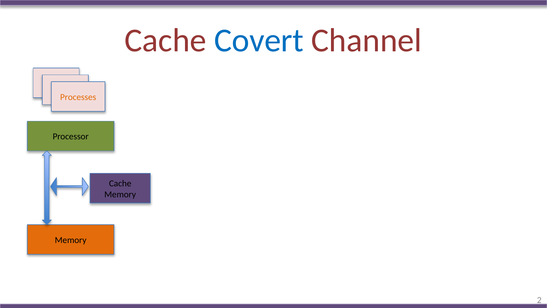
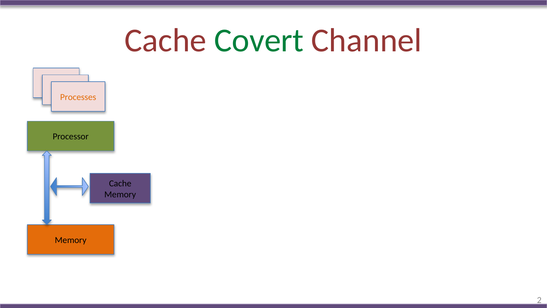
Covert colour: blue -> green
